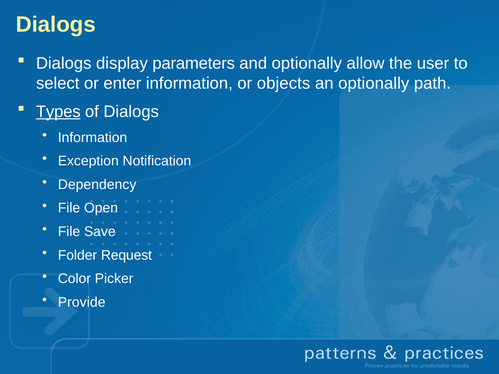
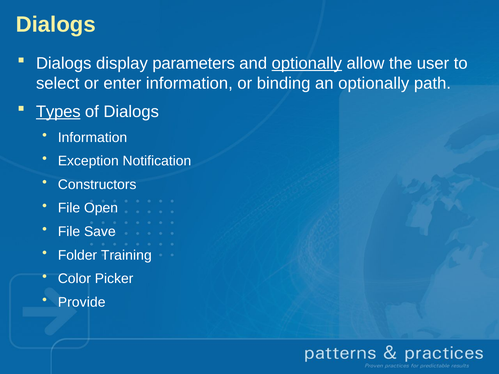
optionally at (307, 64) underline: none -> present
objects: objects -> binding
Dependency: Dependency -> Constructors
Request: Request -> Training
